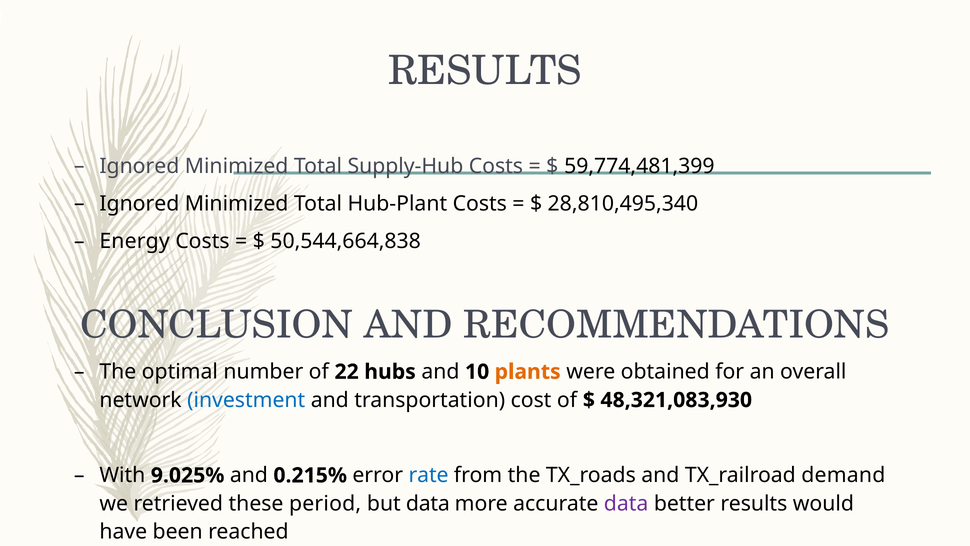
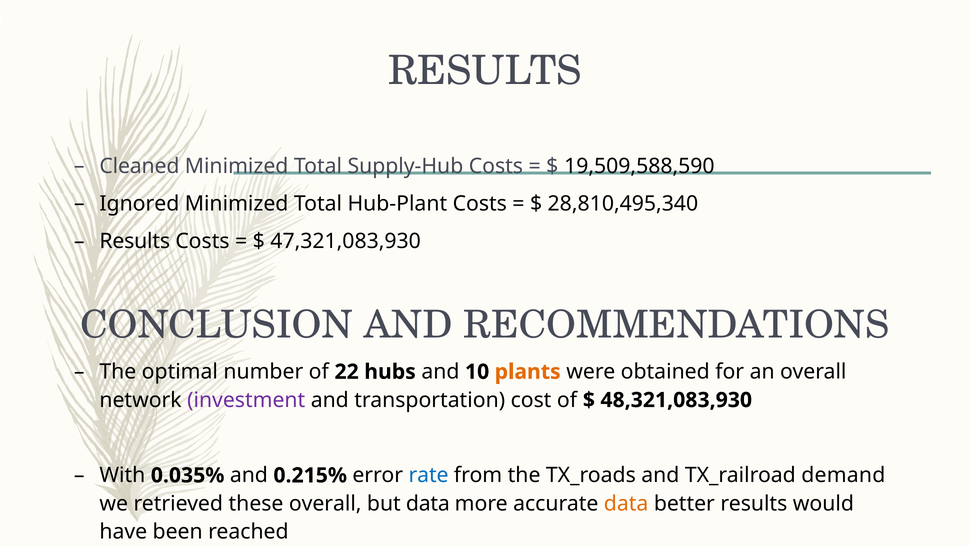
Ignored at (139, 166): Ignored -> Cleaned
59,774,481,399: 59,774,481,399 -> 19,509,588,590
Energy at (135, 241): Energy -> Results
50,544,664,838: 50,544,664,838 -> 47,321,083,930
investment colour: blue -> purple
9.025%: 9.025% -> 0.035%
these period: period -> overall
data at (626, 503) colour: purple -> orange
